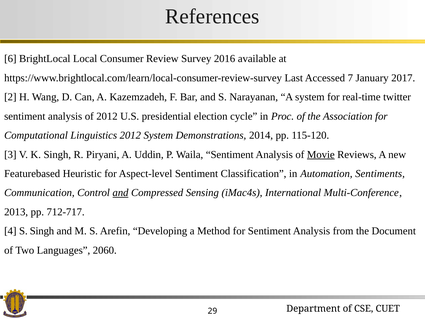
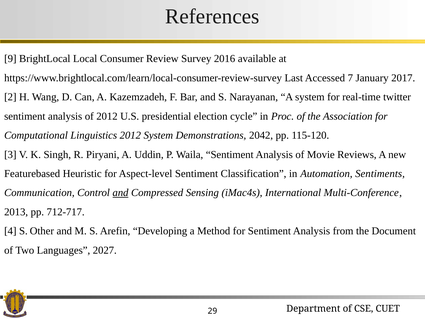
6: 6 -> 9
2014: 2014 -> 2042
Movie underline: present -> none
S Singh: Singh -> Other
2060: 2060 -> 2027
